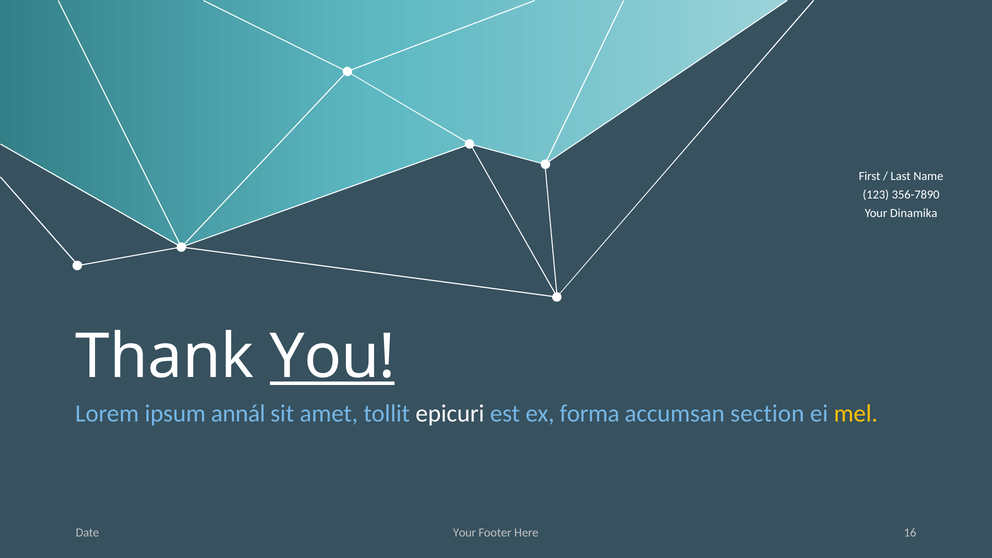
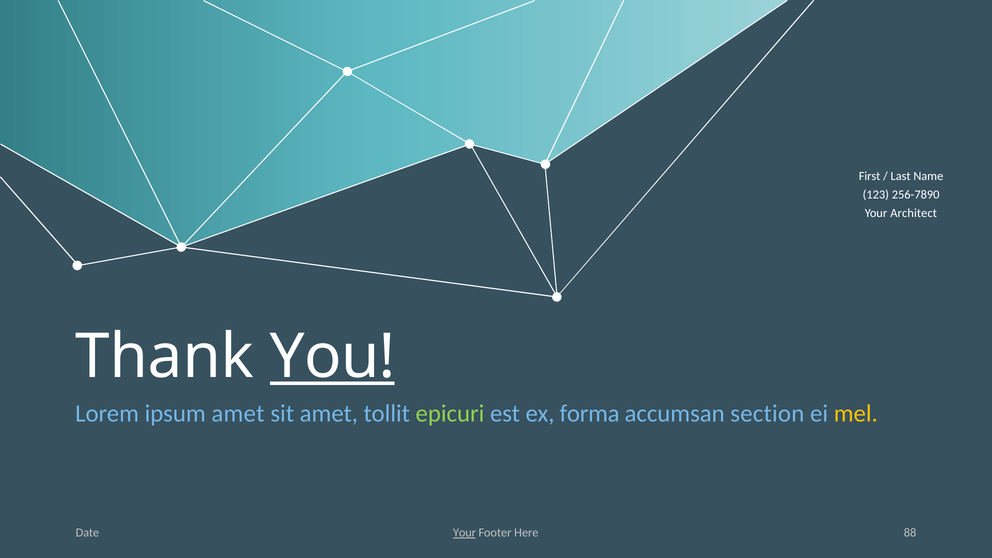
356-7890: 356-7890 -> 256-7890
Dinamika: Dinamika -> Architect
ipsum annál: annál -> amet
epicuri colour: white -> light green
Your at (465, 533) underline: none -> present
16: 16 -> 88
